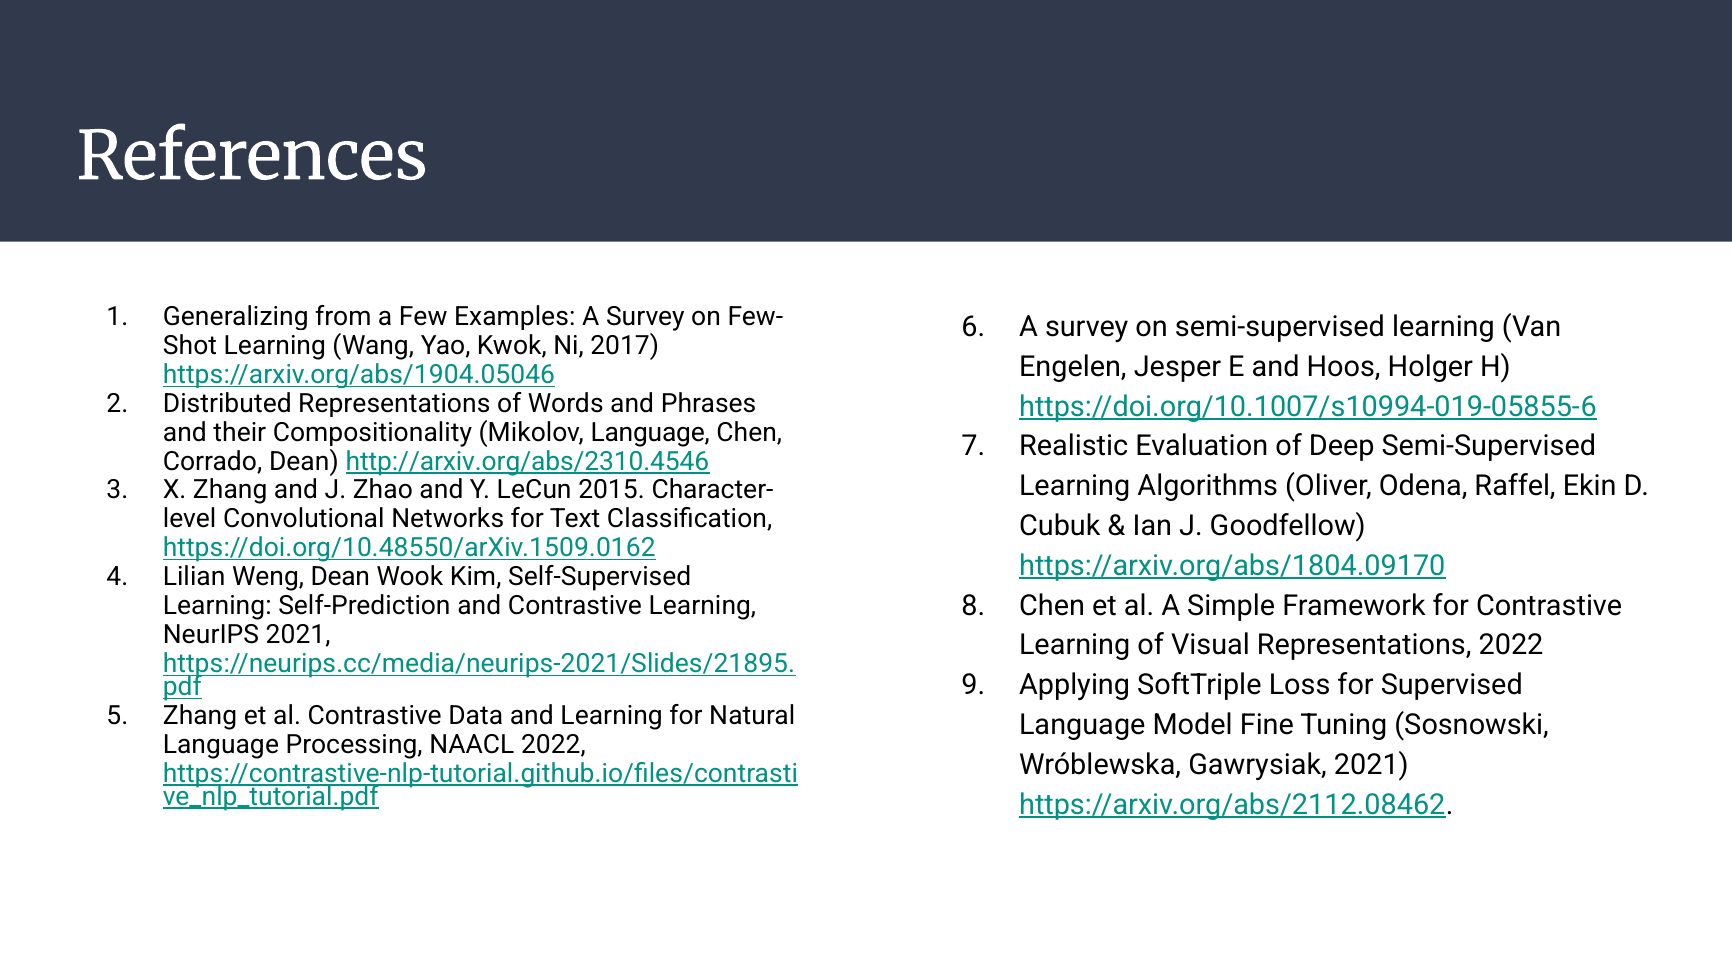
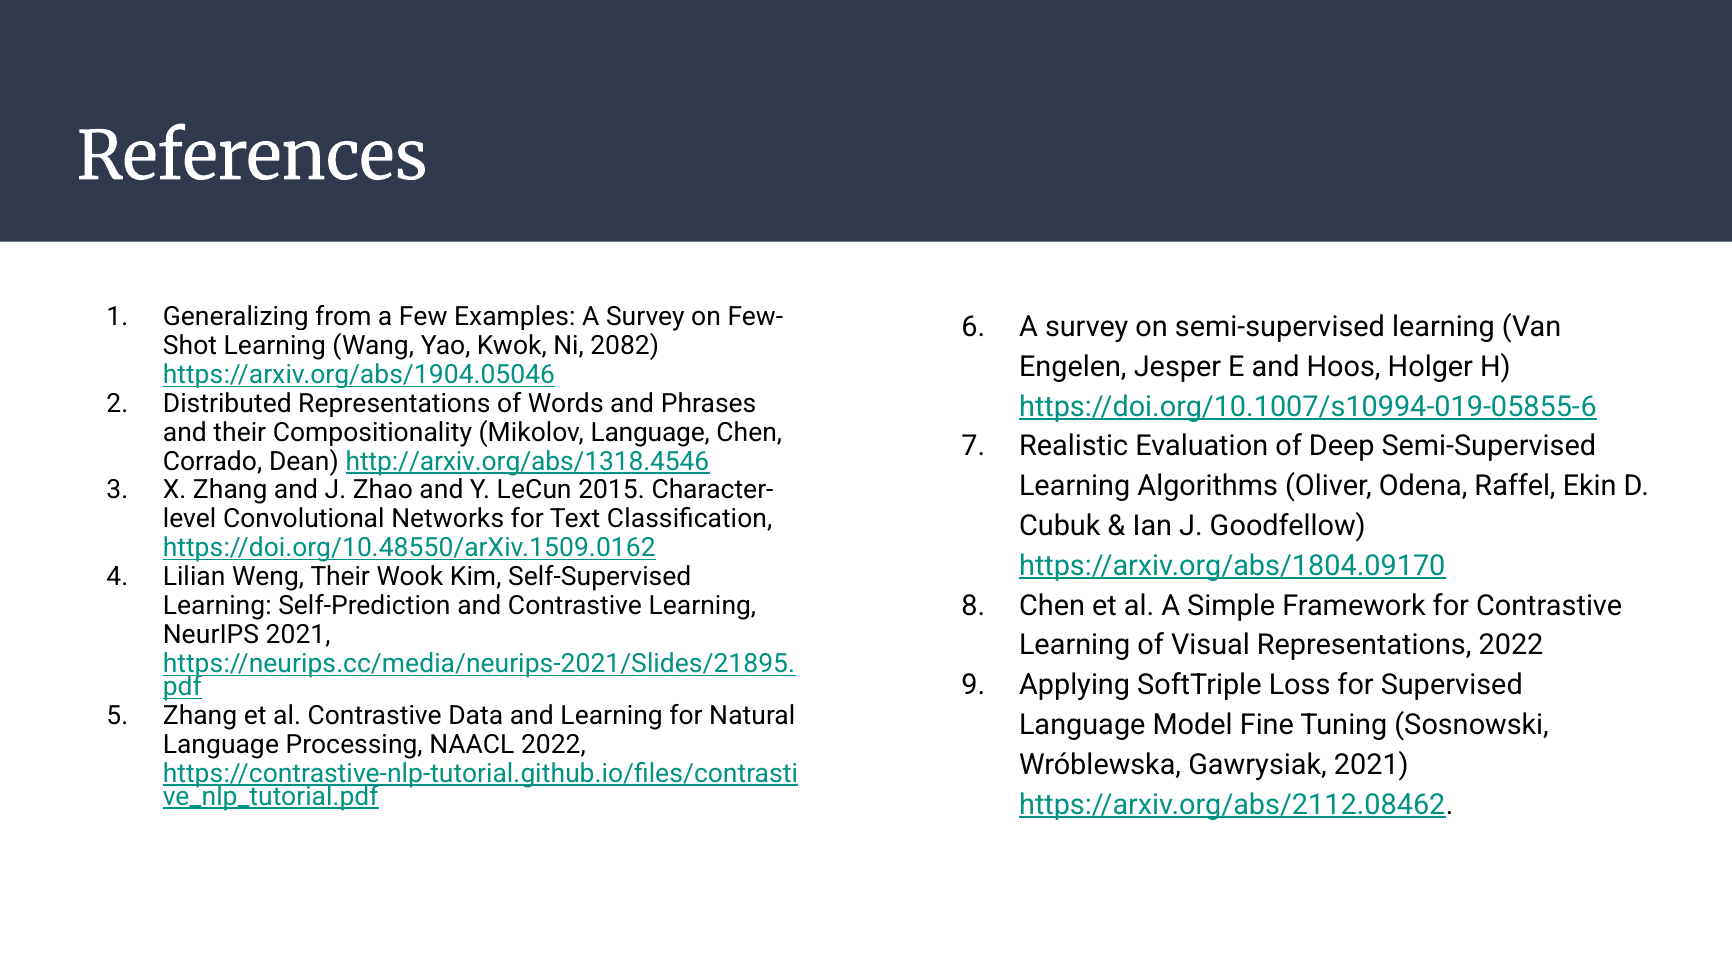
2017: 2017 -> 2082
http://arxiv.org/abs/2310.4546: http://arxiv.org/abs/2310.4546 -> http://arxiv.org/abs/1318.4546
Weng Dean: Dean -> Their
